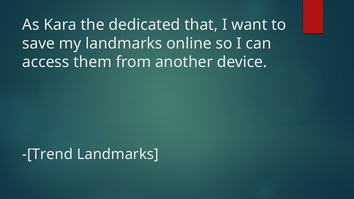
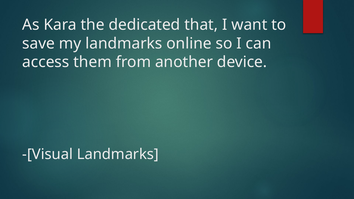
-[Trend: -[Trend -> -[Visual
